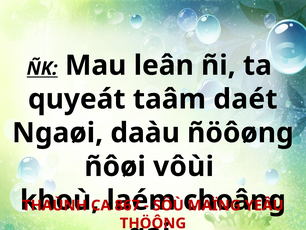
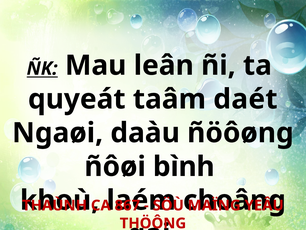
vôùi: vôùi -> bình
